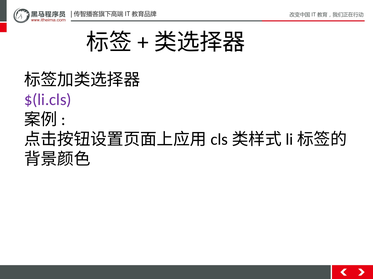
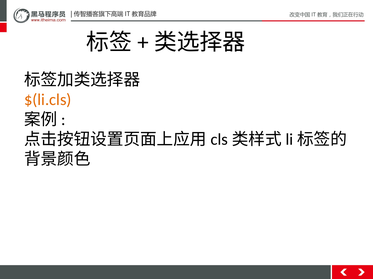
$(li.cls colour: purple -> orange
